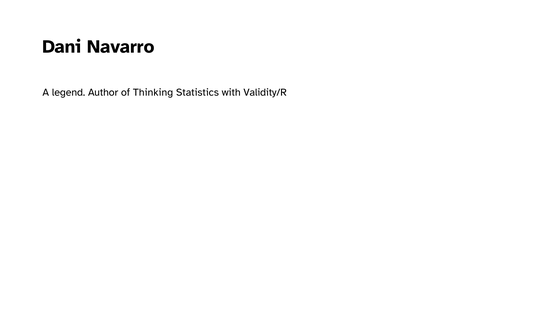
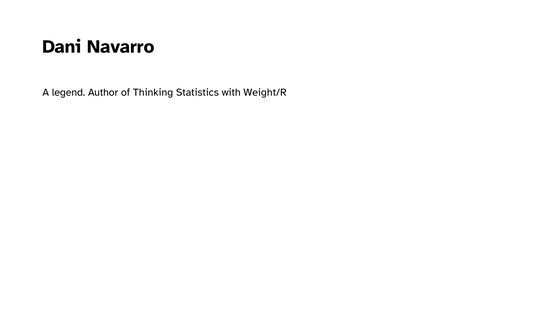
Validity/R: Validity/R -> Weight/R
